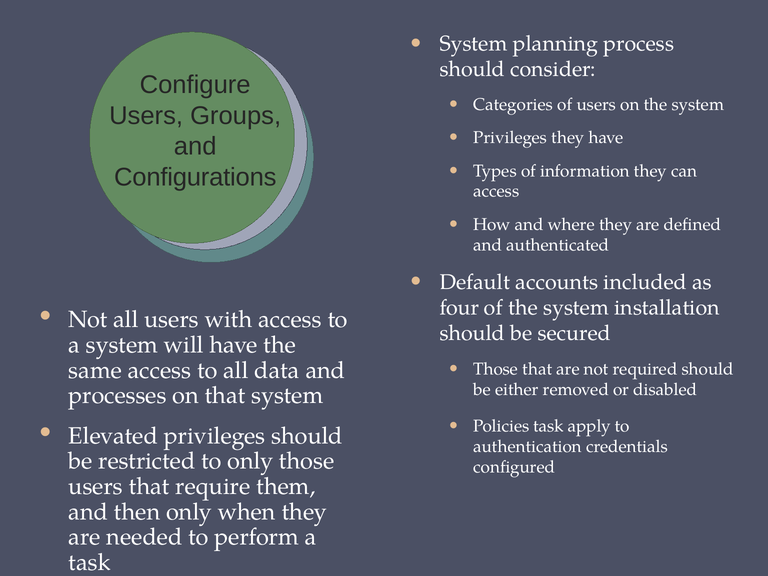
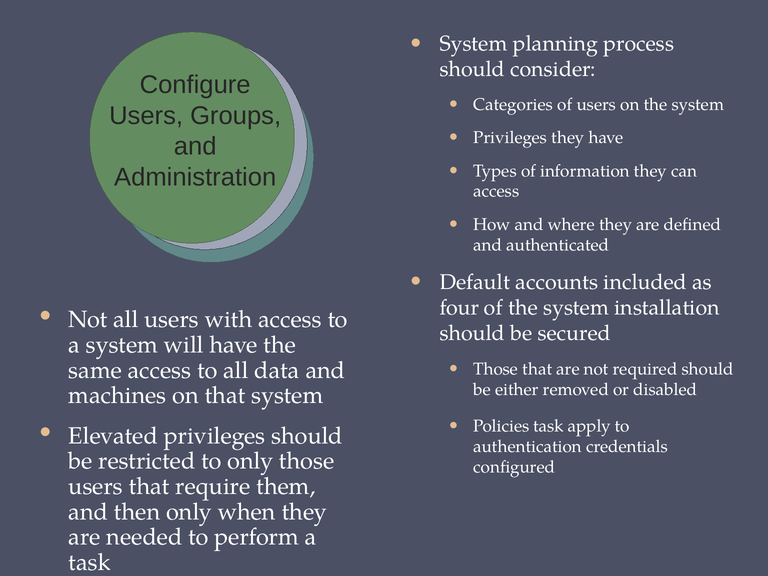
Configurations: Configurations -> Administration
processes: processes -> machines
